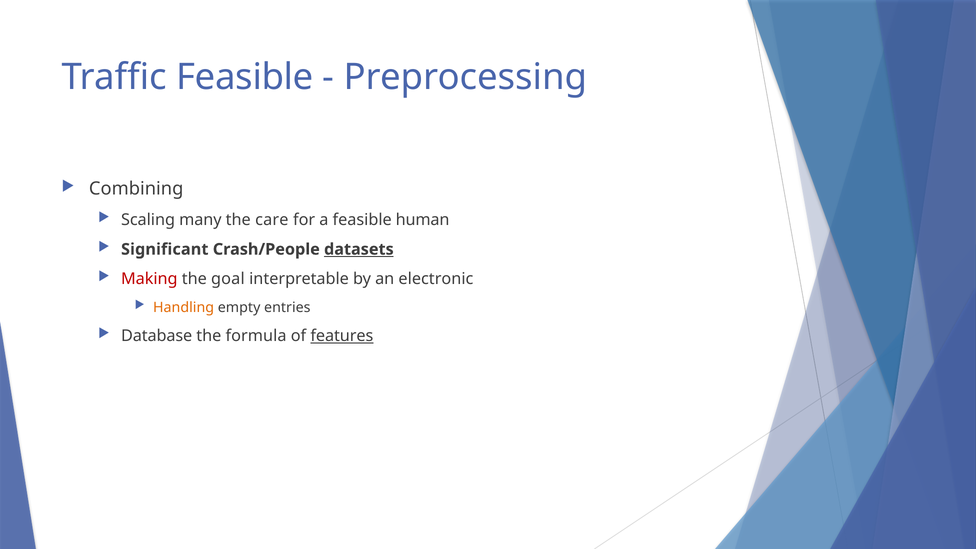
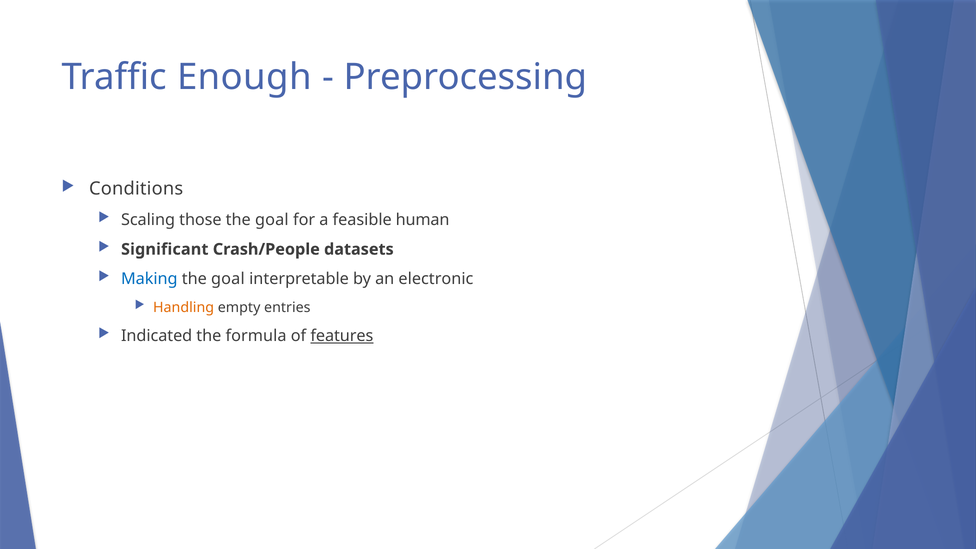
Traffic Feasible: Feasible -> Enough
Combining: Combining -> Conditions
many: many -> those
care at (272, 220): care -> goal
datasets underline: present -> none
Making colour: red -> blue
Database: Database -> Indicated
